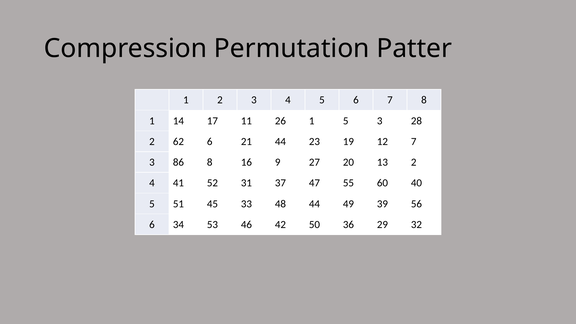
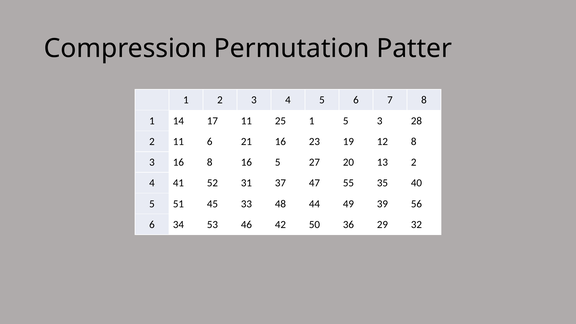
26: 26 -> 25
2 62: 62 -> 11
21 44: 44 -> 16
12 7: 7 -> 8
3 86: 86 -> 16
16 9: 9 -> 5
60: 60 -> 35
